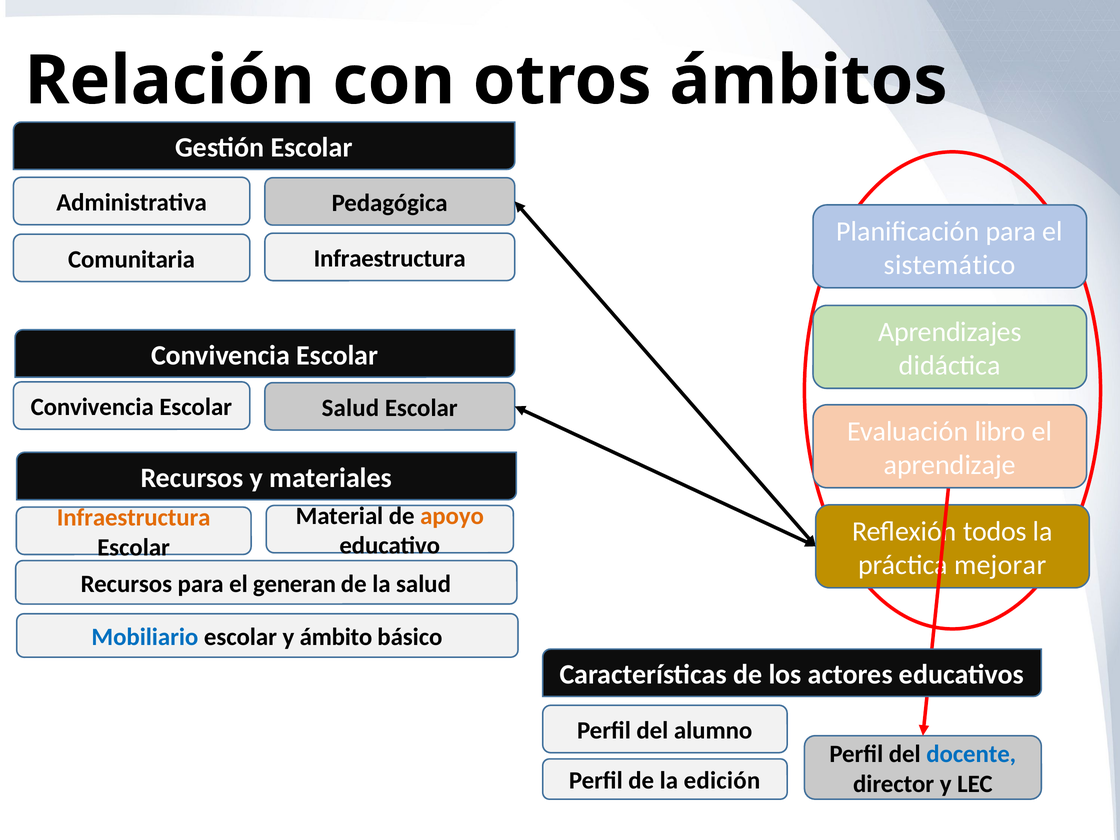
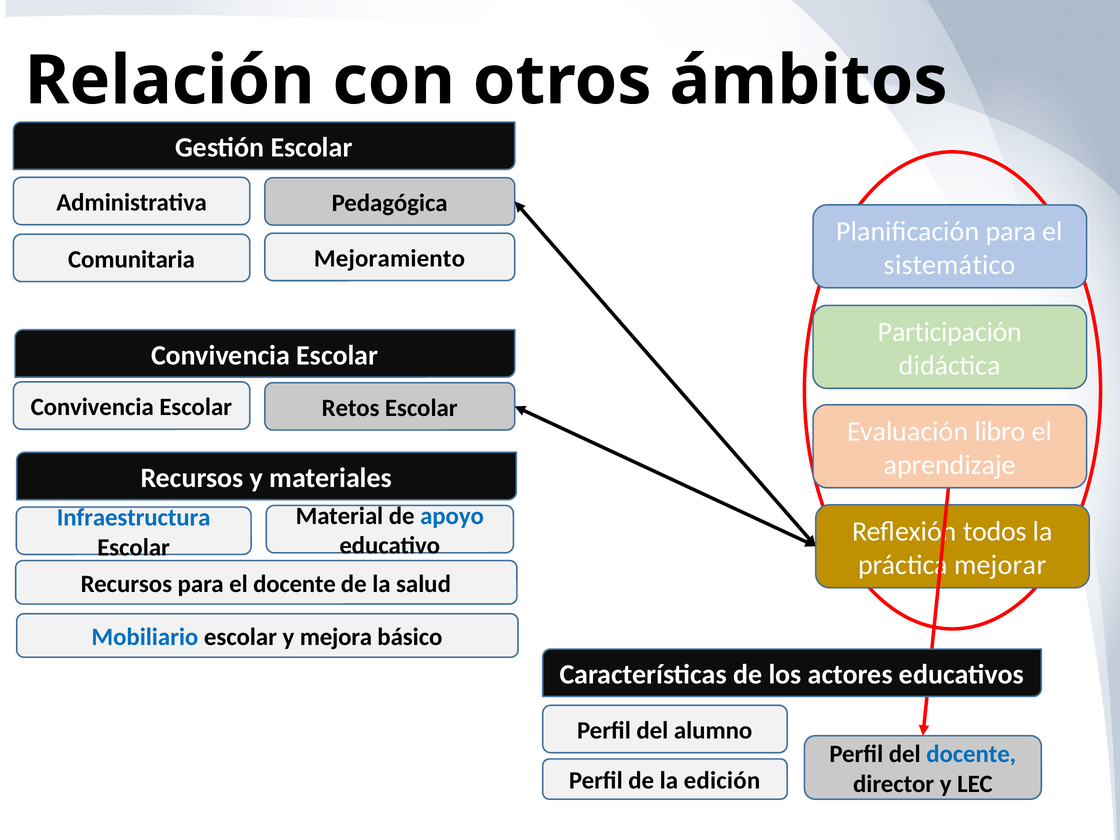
Infraestructura at (390, 259): Infraestructura -> Mejoramiento
Aprendizajes: Aprendizajes -> Participación
Salud at (350, 408): Salud -> Retos
apoyo colour: orange -> blue
Infraestructura at (134, 518) colour: orange -> blue
el generan: generan -> docente
ámbito: ámbito -> mejora
